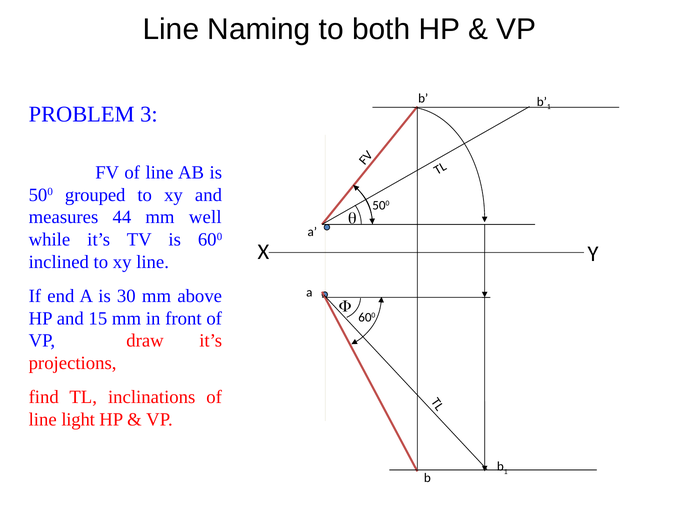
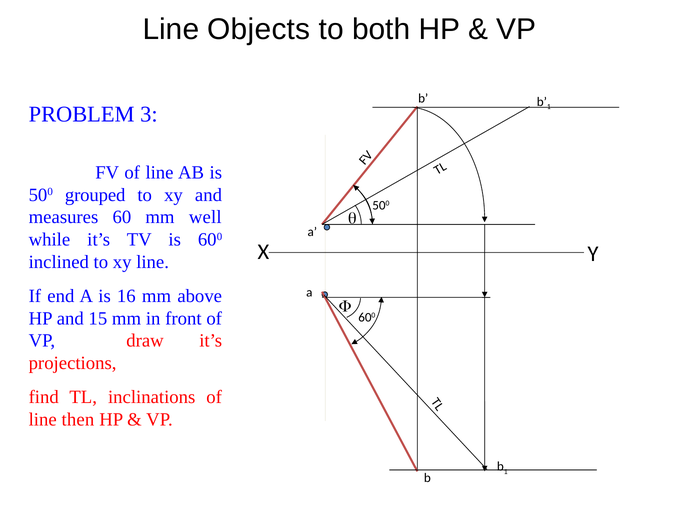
Naming: Naming -> Objects
44: 44 -> 60
30: 30 -> 16
light: light -> then
